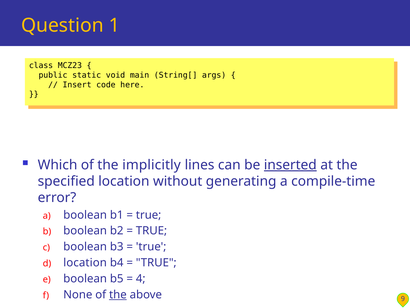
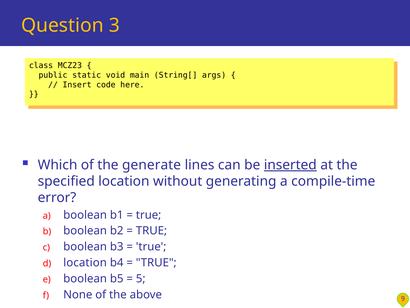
1: 1 -> 3
implicitly: implicitly -> generate
4: 4 -> 5
the at (118, 294) underline: present -> none
